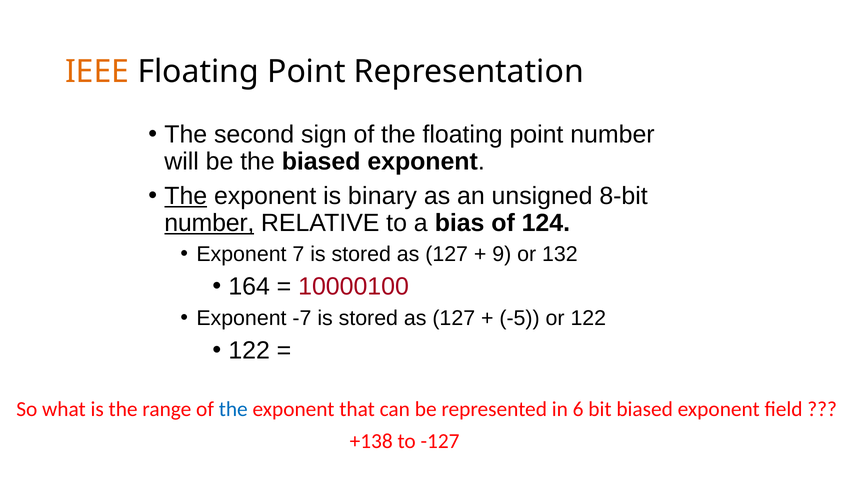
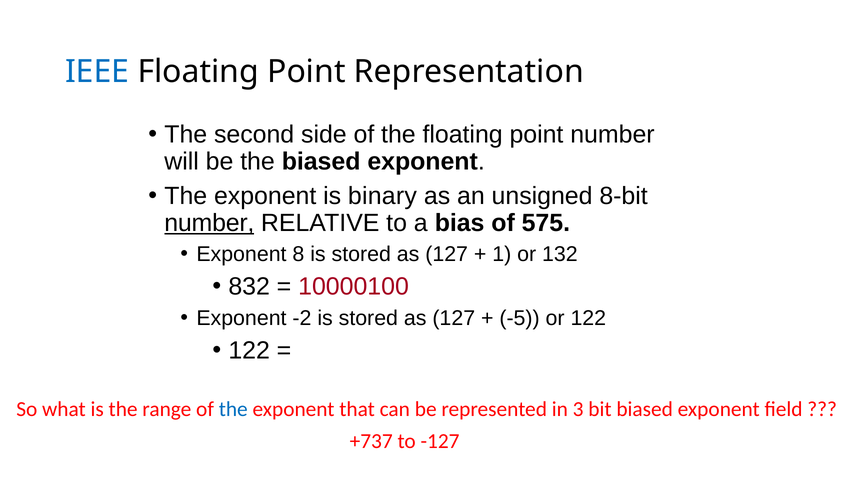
IEEE colour: orange -> blue
sign: sign -> side
The at (186, 196) underline: present -> none
124: 124 -> 575
7: 7 -> 8
9: 9 -> 1
164: 164 -> 832
-7: -7 -> -2
6: 6 -> 3
+138: +138 -> +737
